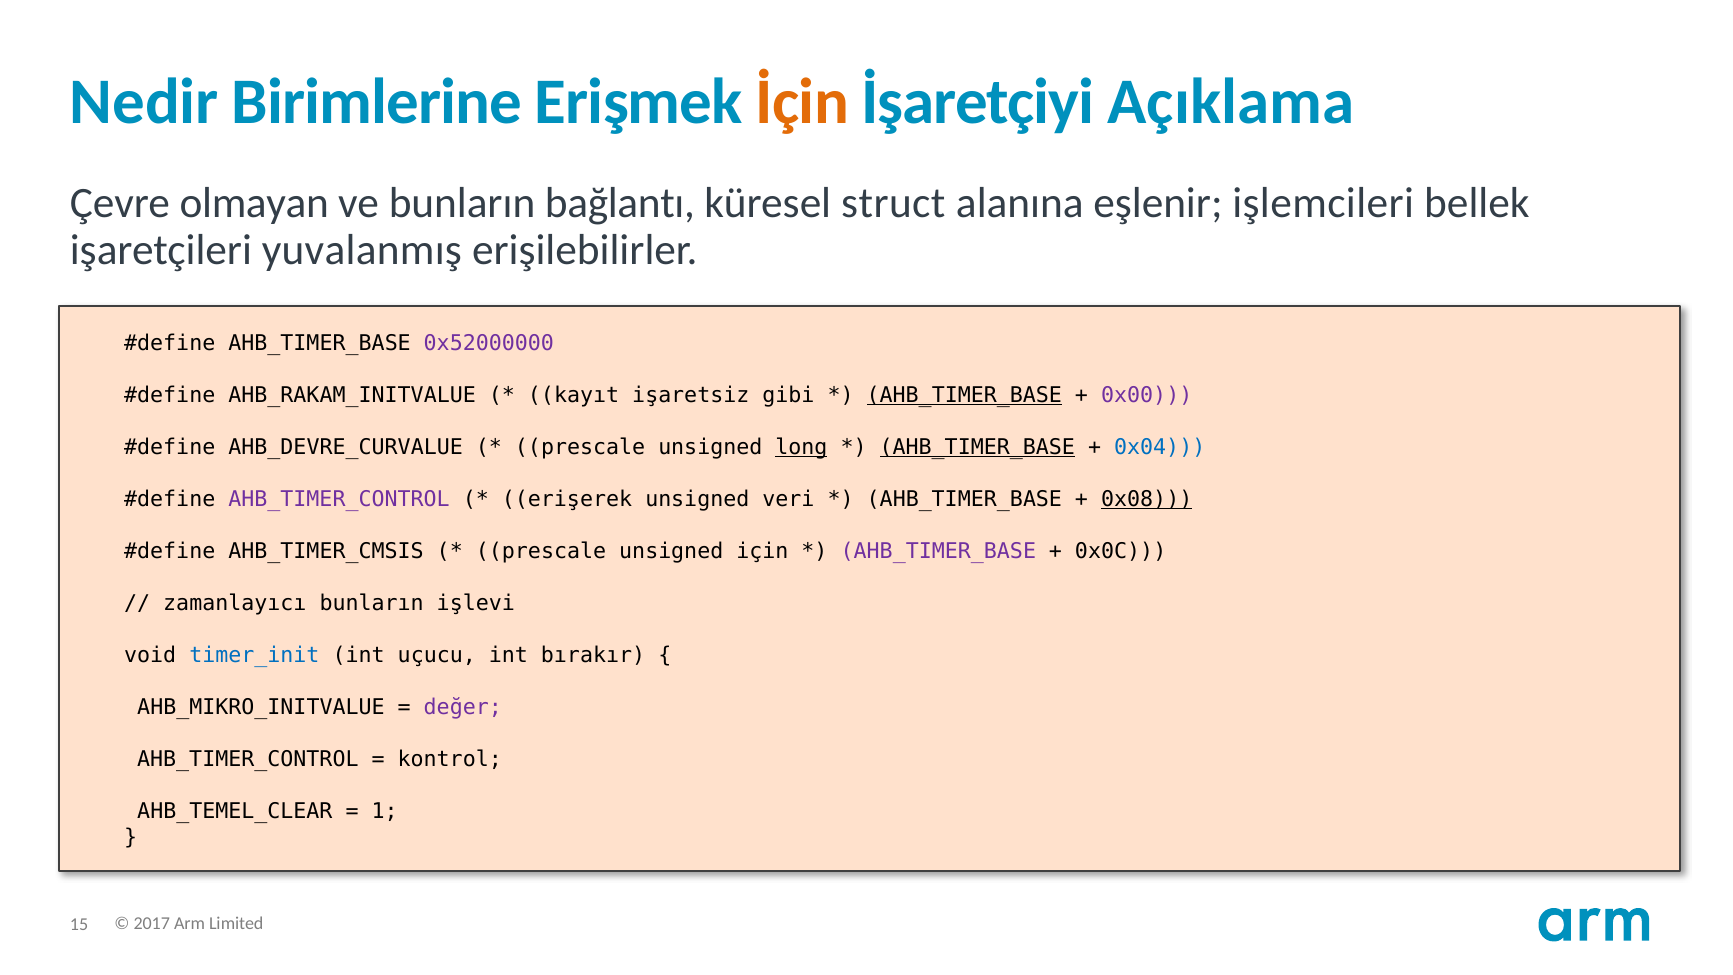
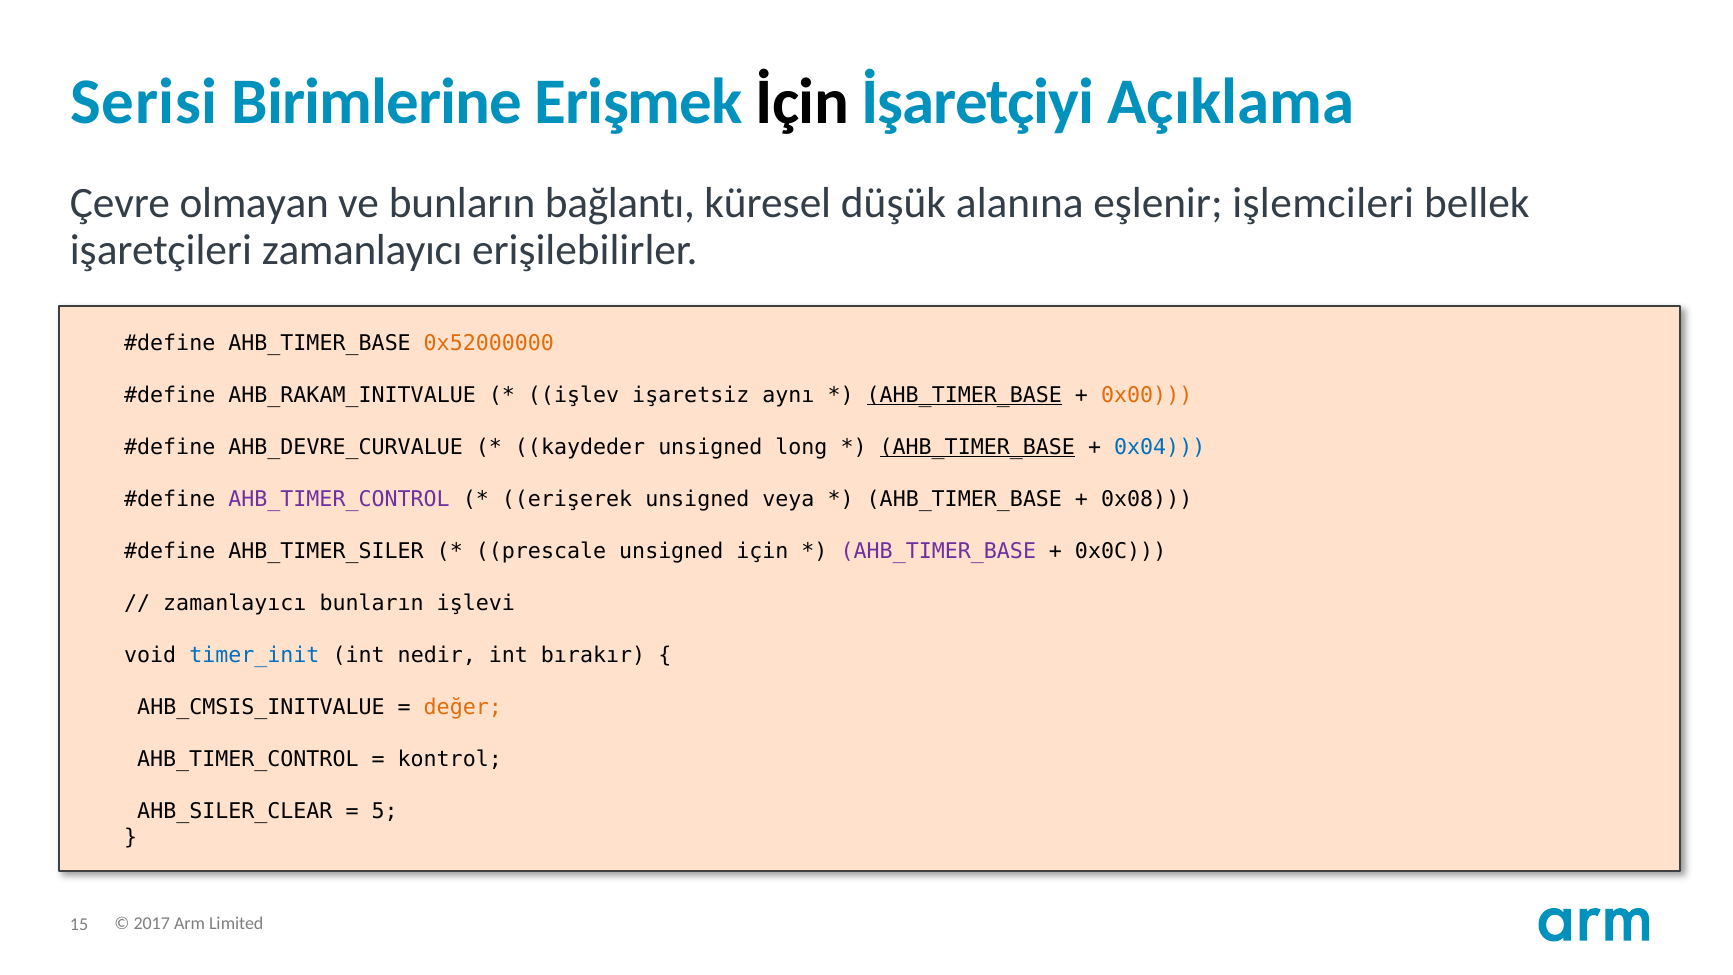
Nedir: Nedir -> Serisi
İçin colour: orange -> black
struct: struct -> düşük
işaretçileri yuvalanmış: yuvalanmış -> zamanlayıcı
0x52000000 colour: purple -> orange
kayıt: kayıt -> işlev
gibi: gibi -> aynı
0x00 colour: purple -> orange
prescale at (580, 447): prescale -> kaydeder
long underline: present -> none
veri: veri -> veya
0x08 underline: present -> none
AHB_TIMER_CMSIS: AHB_TIMER_CMSIS -> AHB_TIMER_SILER
uçucu: uçucu -> nedir
AHB_MIKRO_INITVALUE: AHB_MIKRO_INITVALUE -> AHB_CMSIS_INITVALUE
değer colour: purple -> orange
AHB_TEMEL_CLEAR: AHB_TEMEL_CLEAR -> AHB_SILER_CLEAR
1: 1 -> 5
